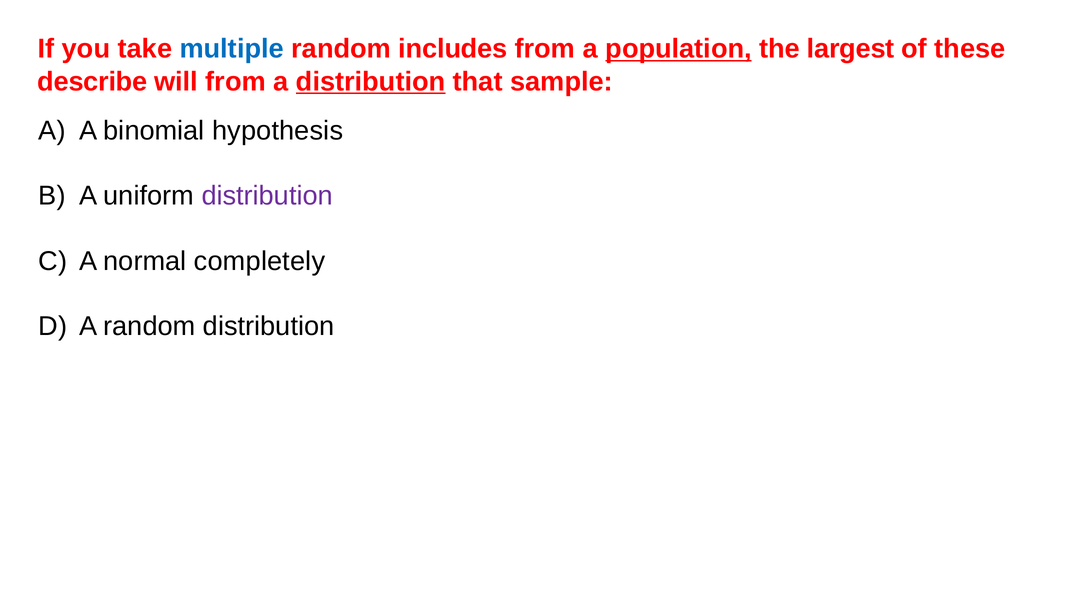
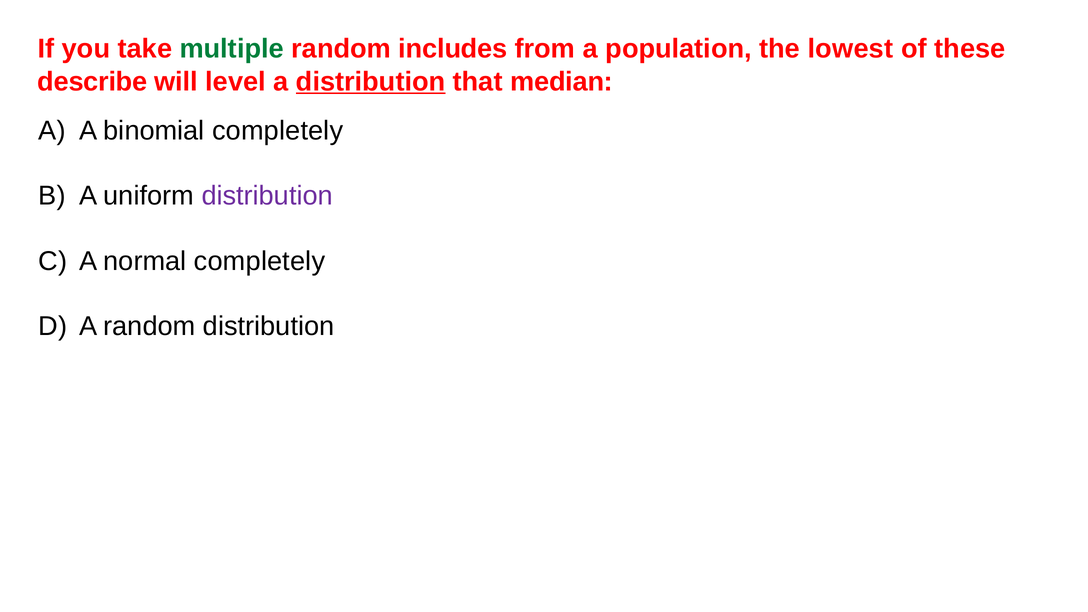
multiple colour: blue -> green
population underline: present -> none
largest: largest -> lowest
will from: from -> level
sample: sample -> median
binomial hypothesis: hypothesis -> completely
